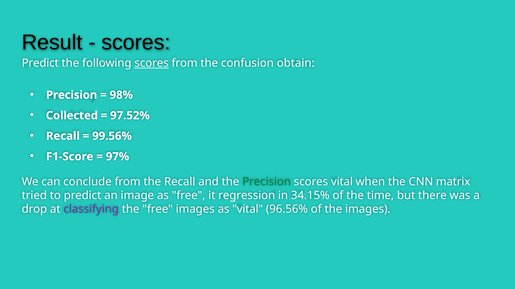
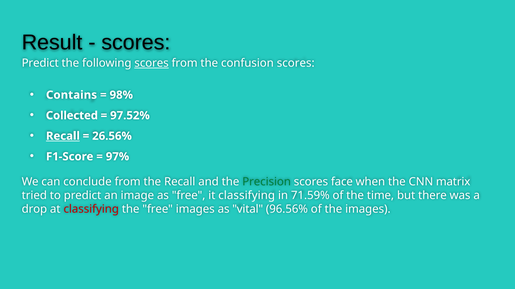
confusion obtain: obtain -> scores
Precision at (72, 95): Precision -> Contains
Recall at (63, 136) underline: none -> present
99.56%: 99.56% -> 26.56%
scores vital: vital -> face
it regression: regression -> classifying
34.15%: 34.15% -> 71.59%
classifying at (91, 210) colour: purple -> red
